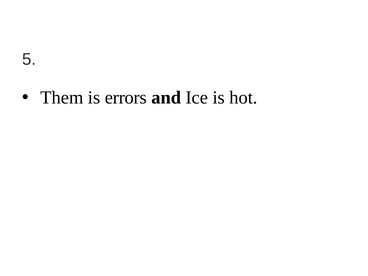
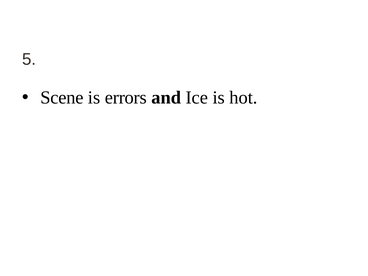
Them: Them -> Scene
